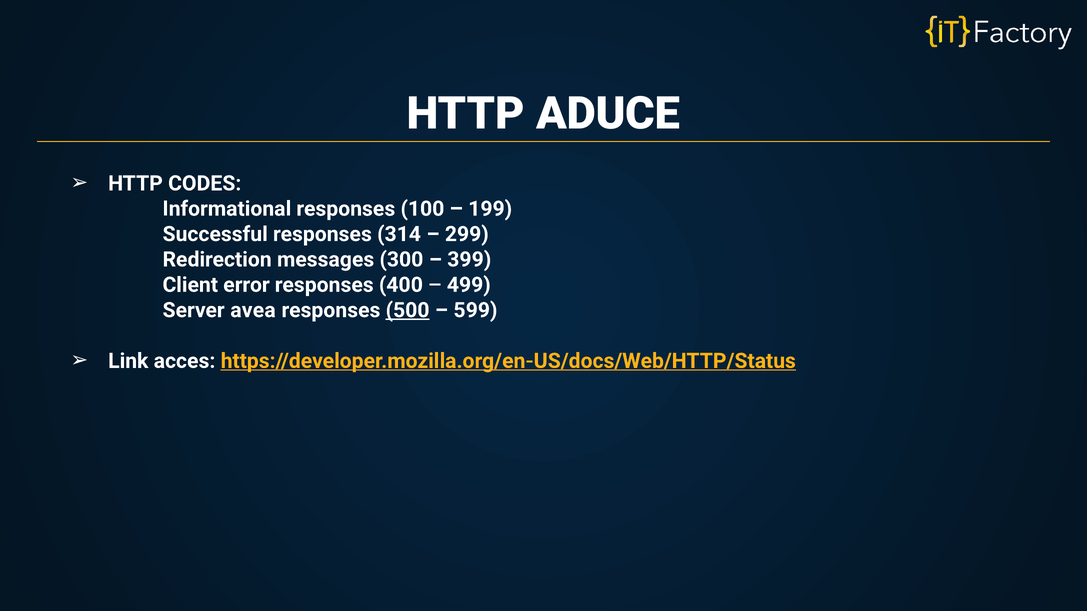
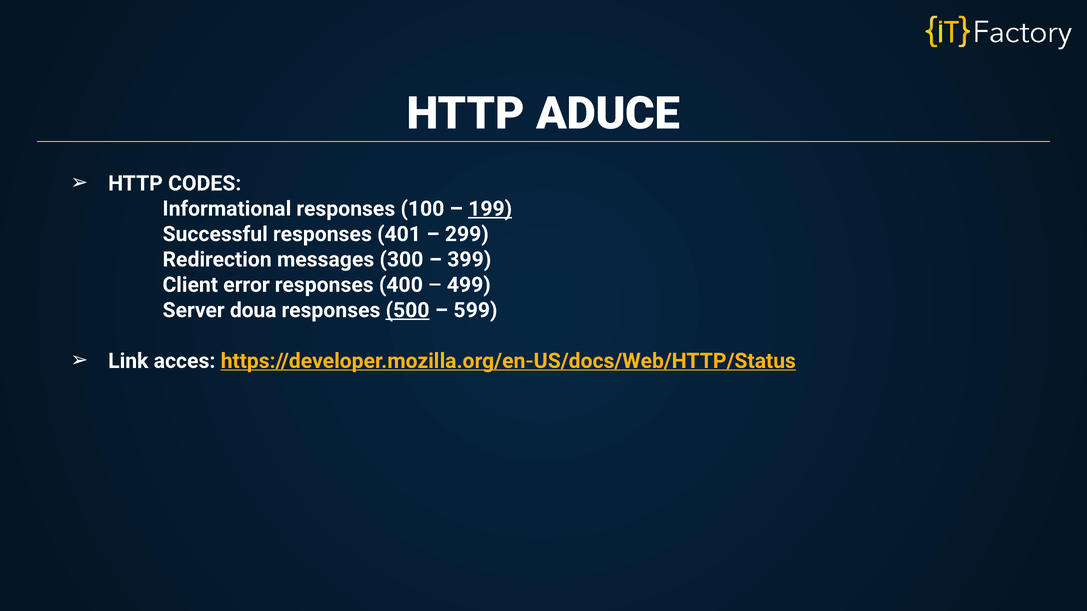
199 underline: none -> present
314: 314 -> 401
avea: avea -> doua
